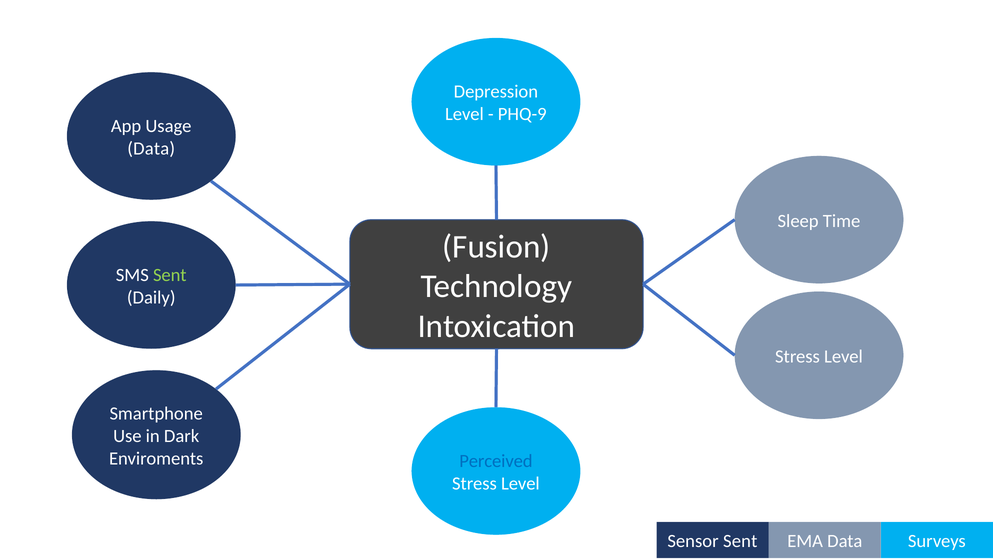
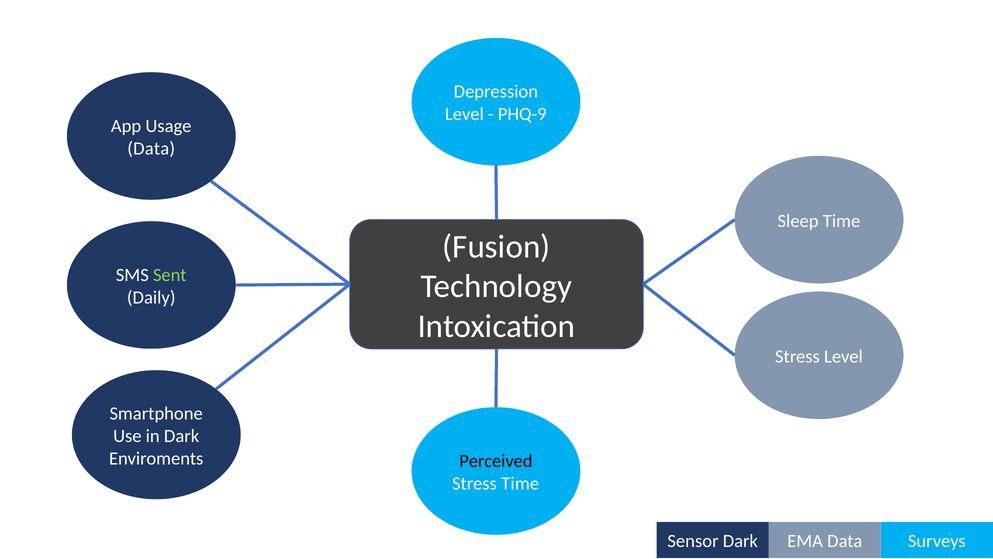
Perceived colour: blue -> black
Level at (520, 483): Level -> Time
Sensor Sent: Sent -> Dark
